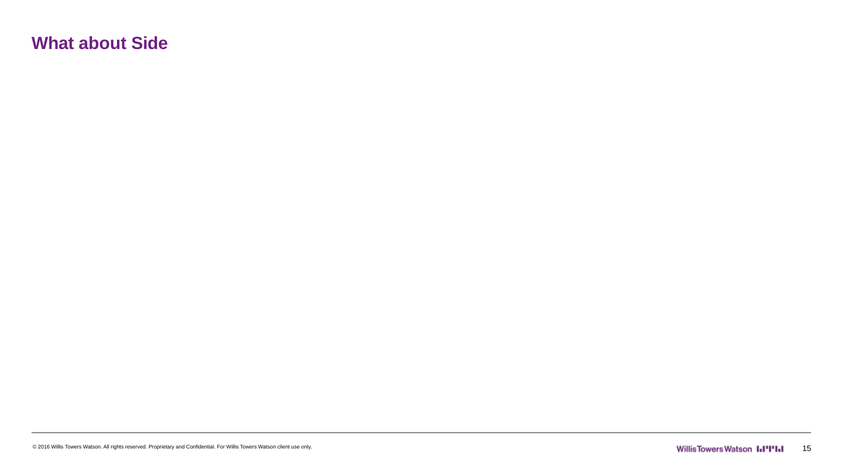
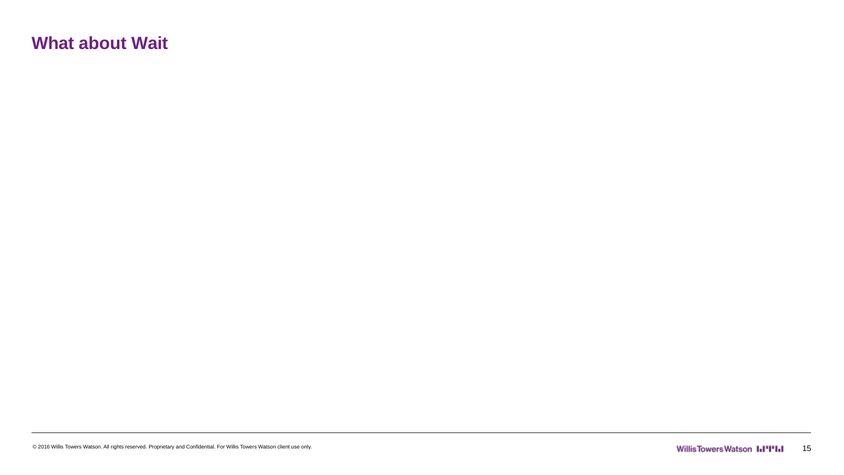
Side: Side -> Wait
